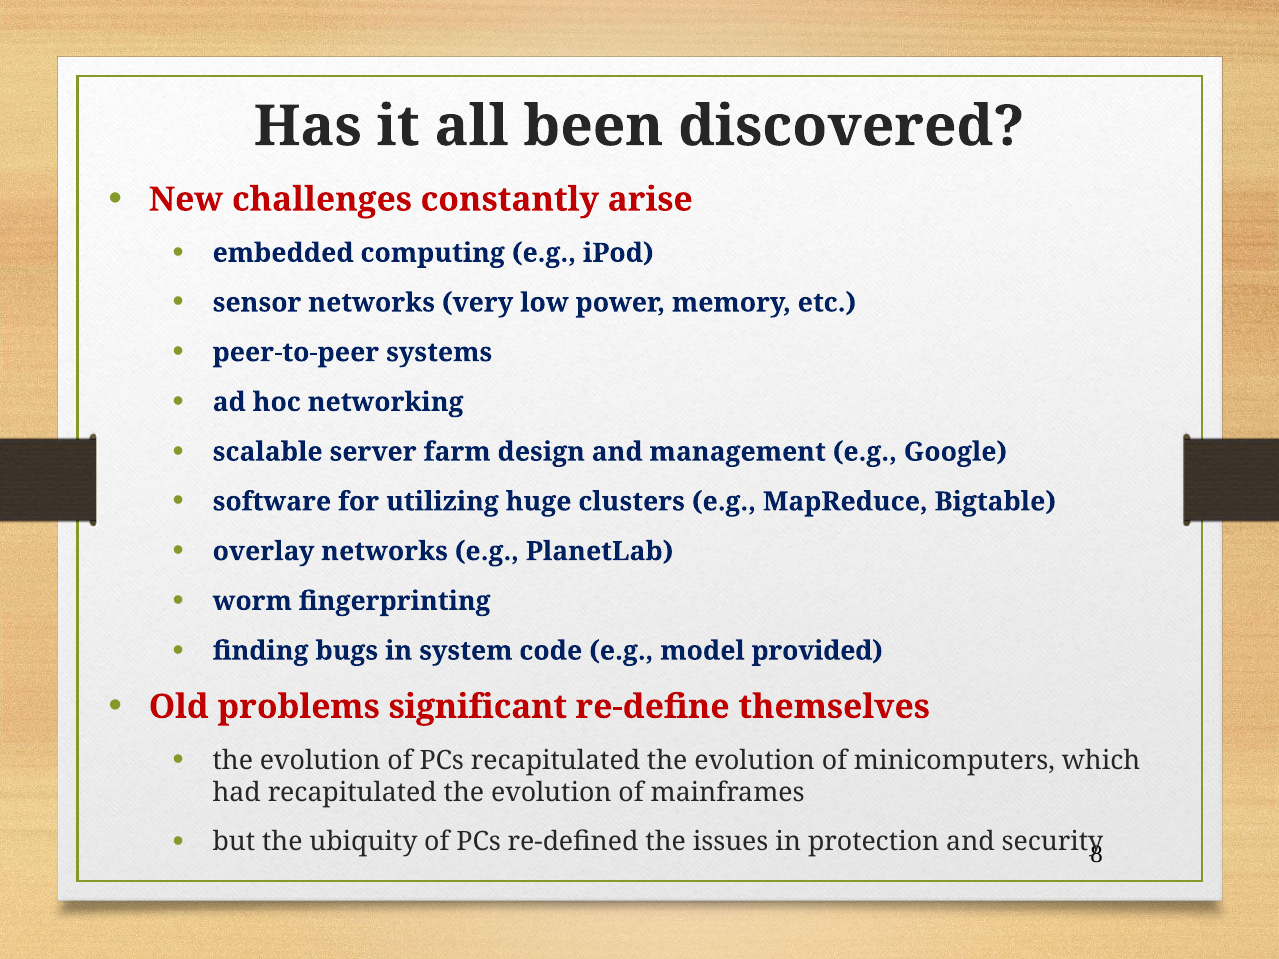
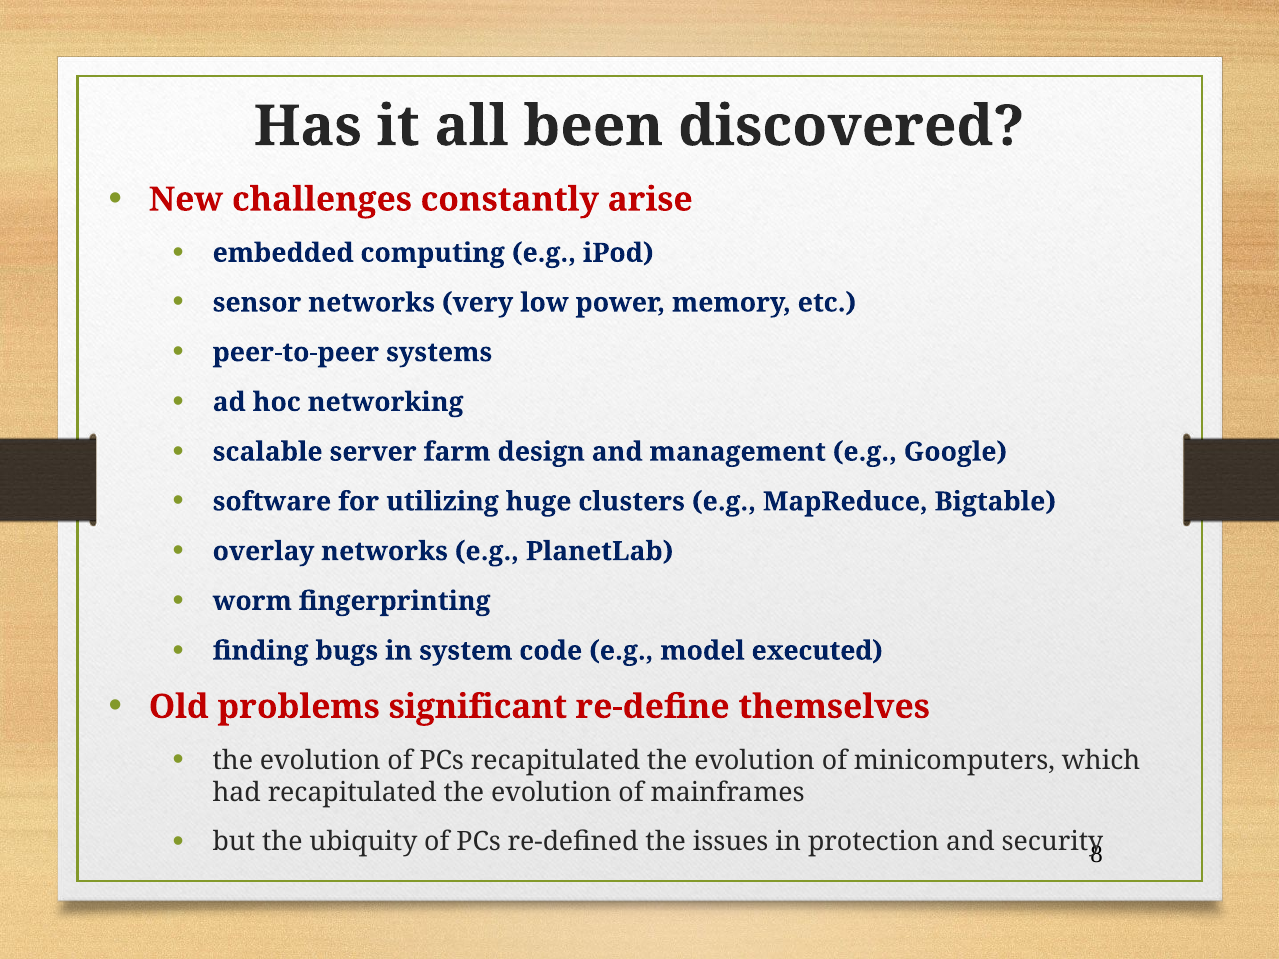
provided: provided -> executed
